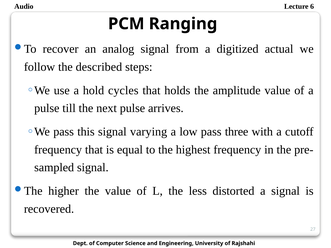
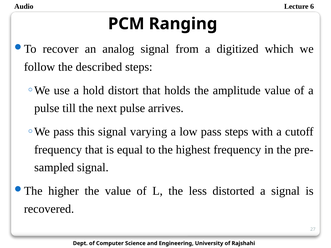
actual: actual -> which
cycles: cycles -> distort
pass three: three -> steps
